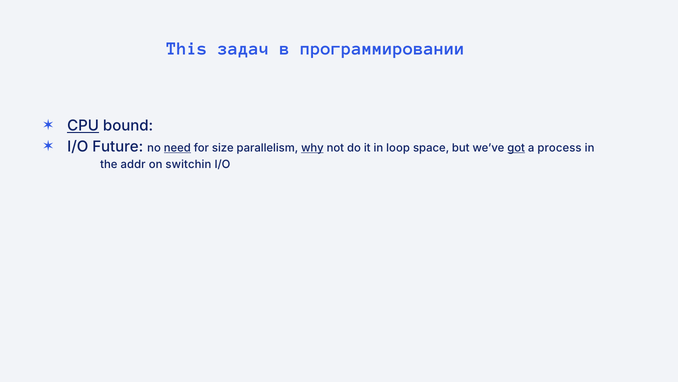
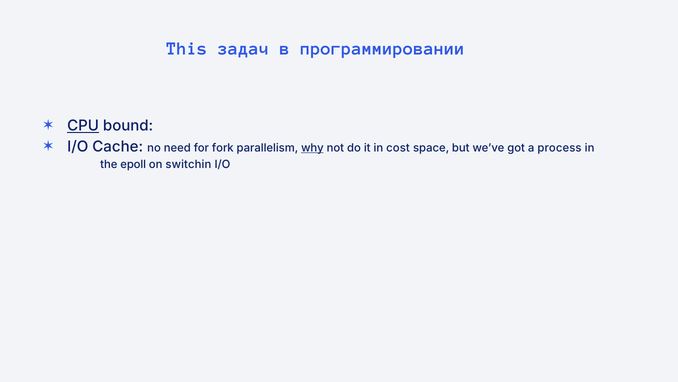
Future: Future -> Cache
need underline: present -> none
size: size -> fork
loop: loop -> cost
got underline: present -> none
addr: addr -> epoll
